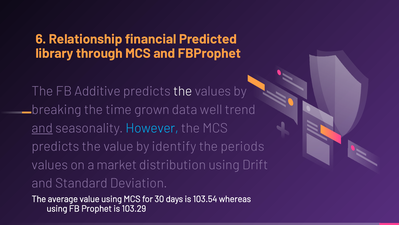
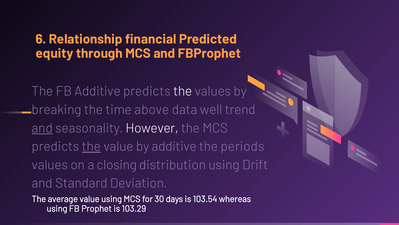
library: library -> equity
grown: grown -> above
However colour: light blue -> white
the at (91, 146) underline: none -> present
by identify: identify -> additive
market: market -> closing
